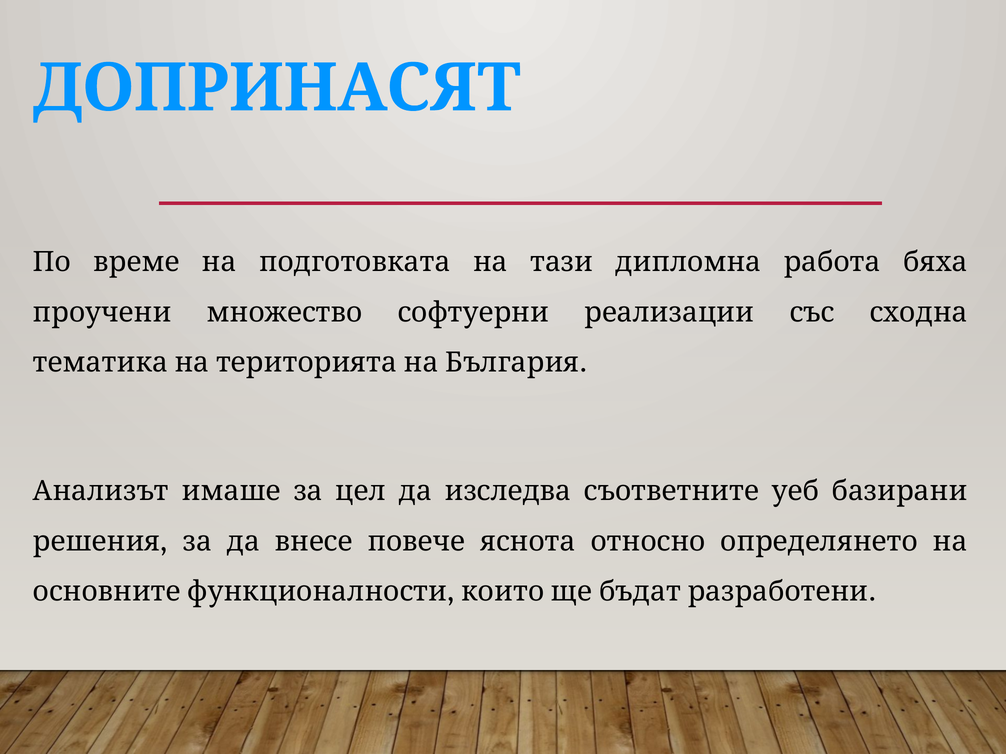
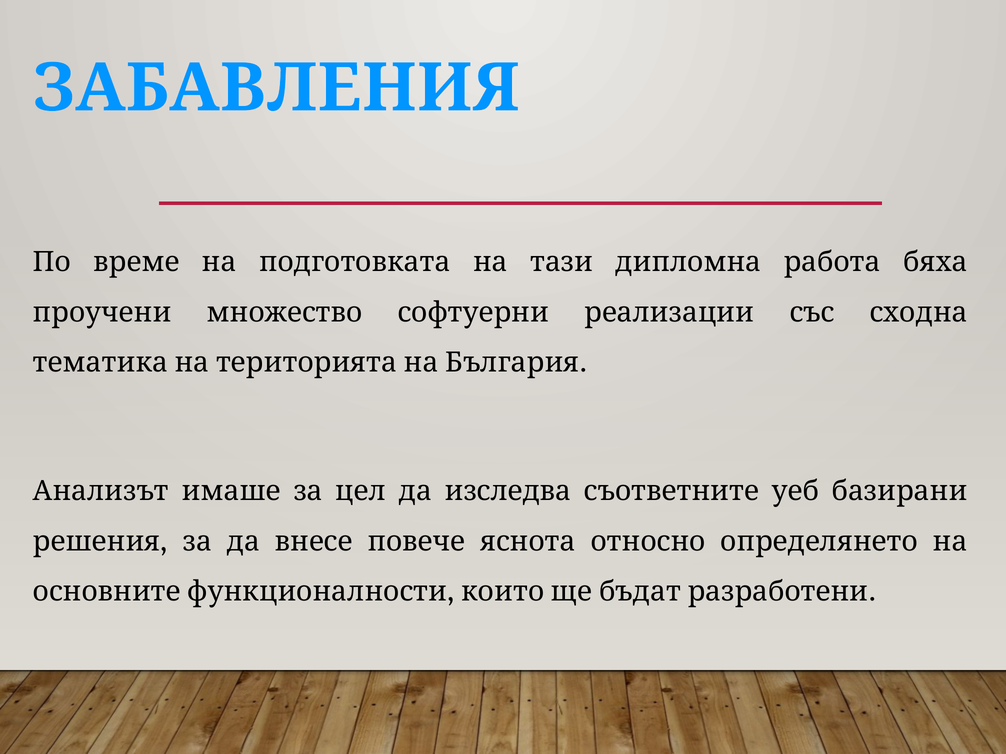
ДОПРИНАСЯТ: ДОПРИНАСЯТ -> ЗАБАВЛЕНИЯ
